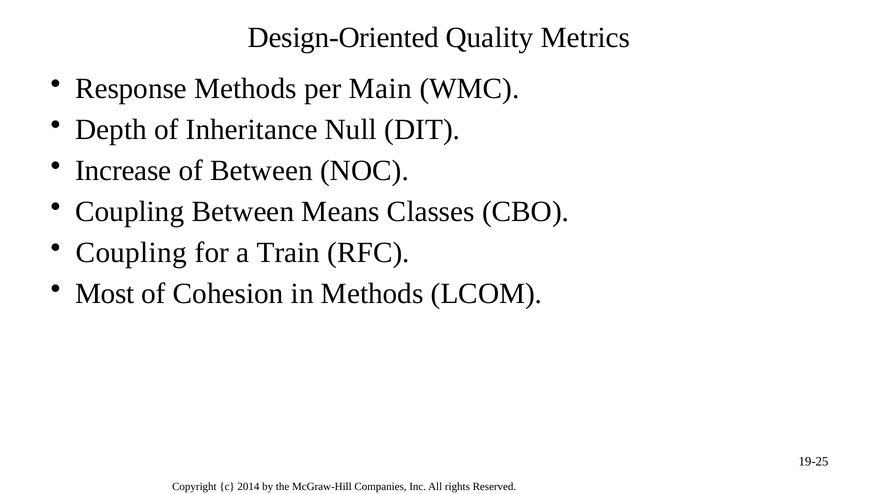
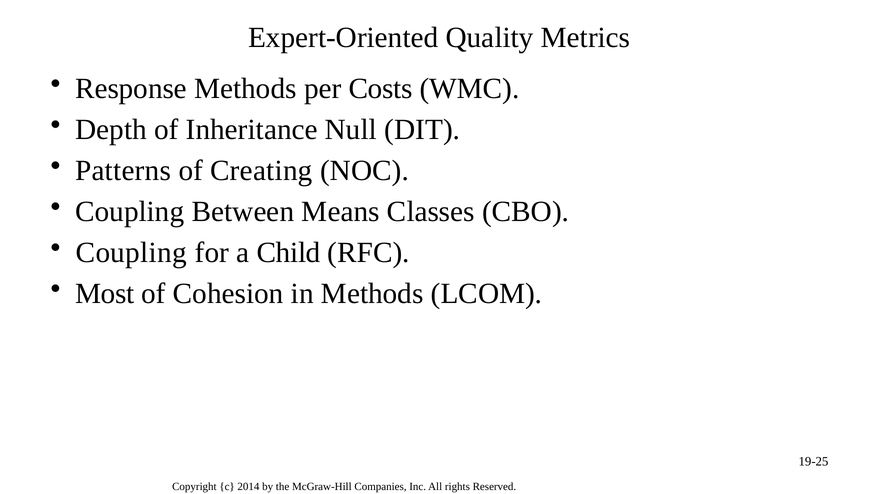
Design-Oriented: Design-Oriented -> Expert-Oriented
Main: Main -> Costs
Increase: Increase -> Patterns
of Between: Between -> Creating
Train: Train -> Child
